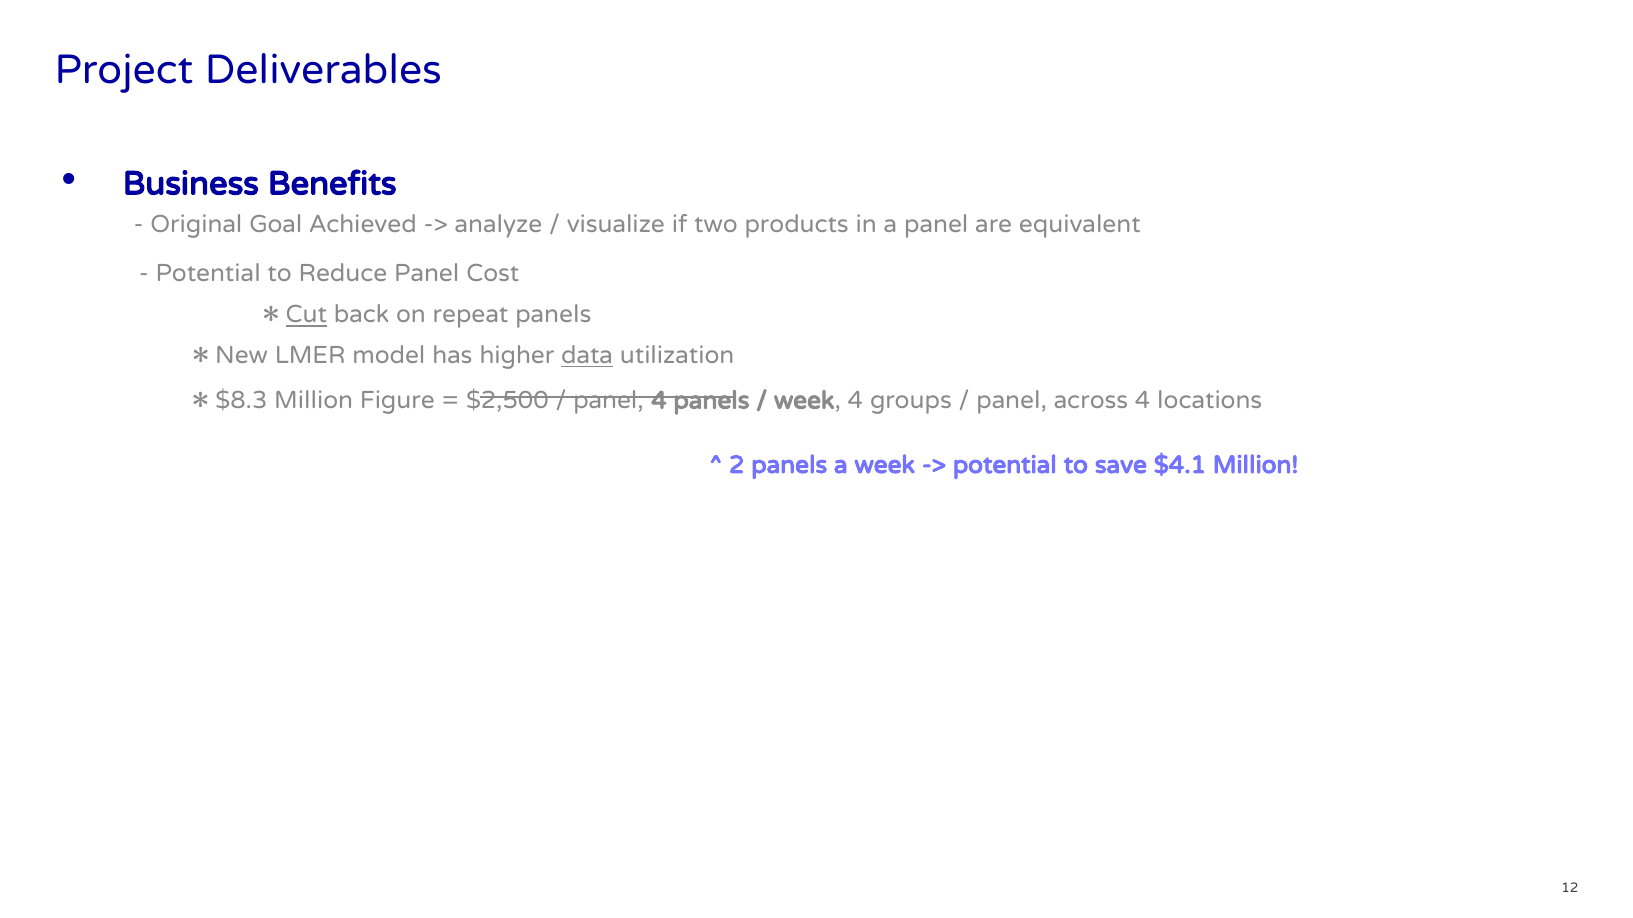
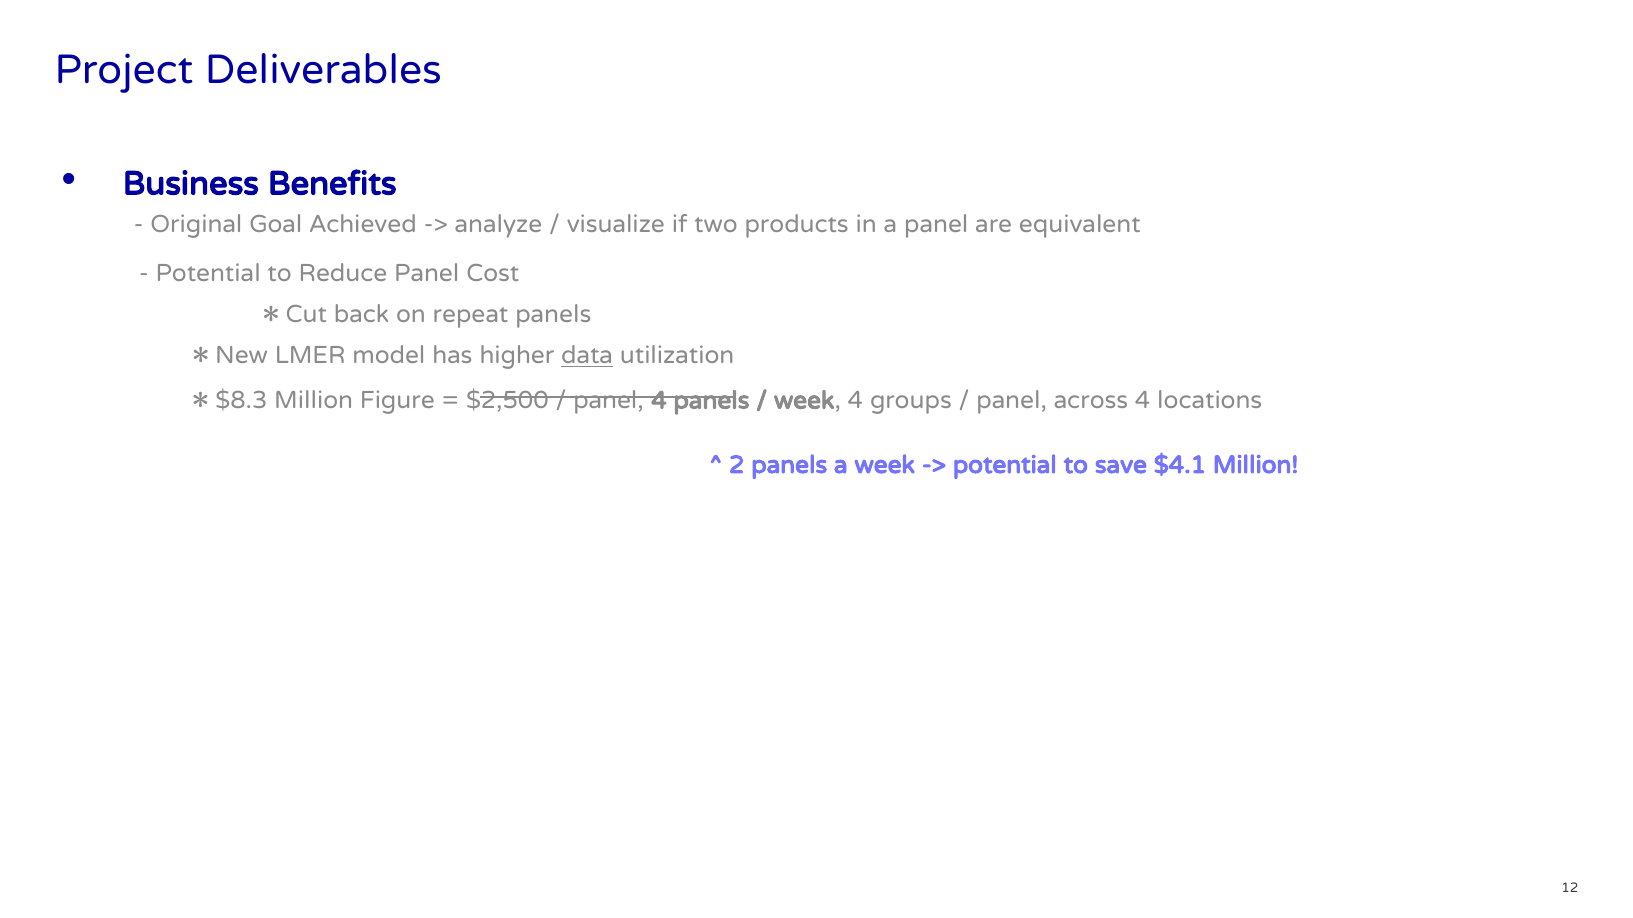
Cut underline: present -> none
